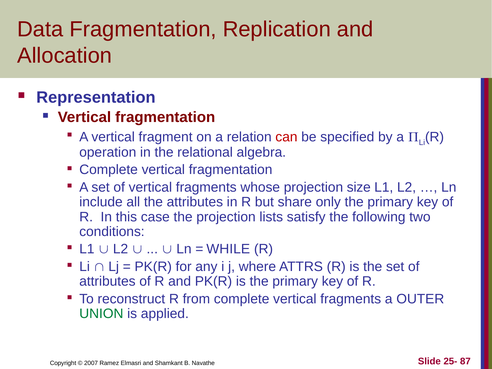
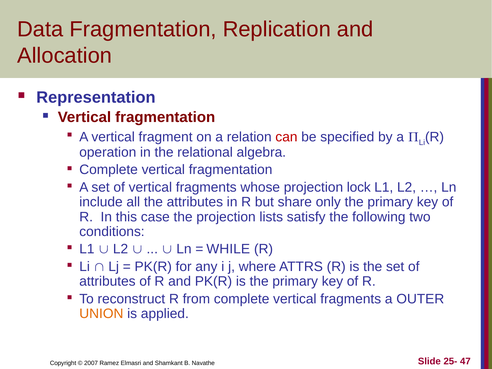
size: size -> lock
UNION colour: green -> orange
87: 87 -> 47
